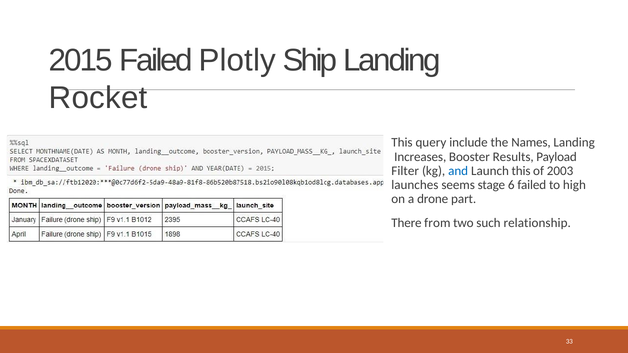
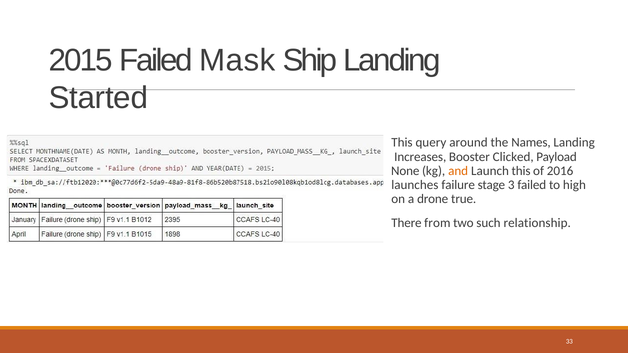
Plotly: Plotly -> Mask
Rocket: Rocket -> Started
include: include -> around
Results: Results -> Clicked
Filter: Filter -> None
and colour: blue -> orange
2003: 2003 -> 2016
seems: seems -> failure
6: 6 -> 3
part: part -> true
